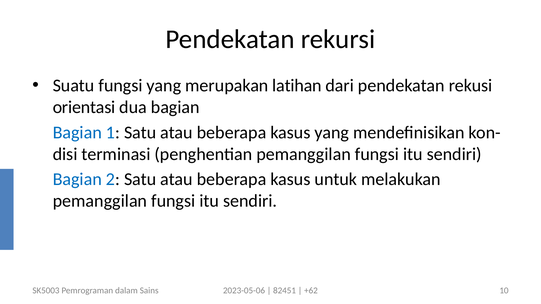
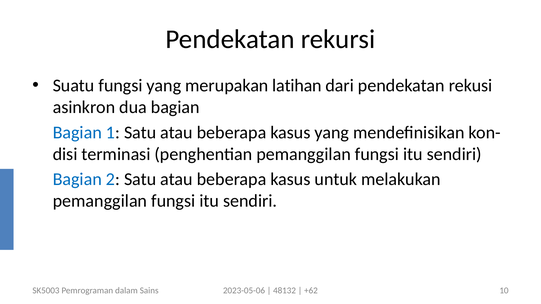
orientasi: orientasi -> asinkron
82451: 82451 -> 48132
